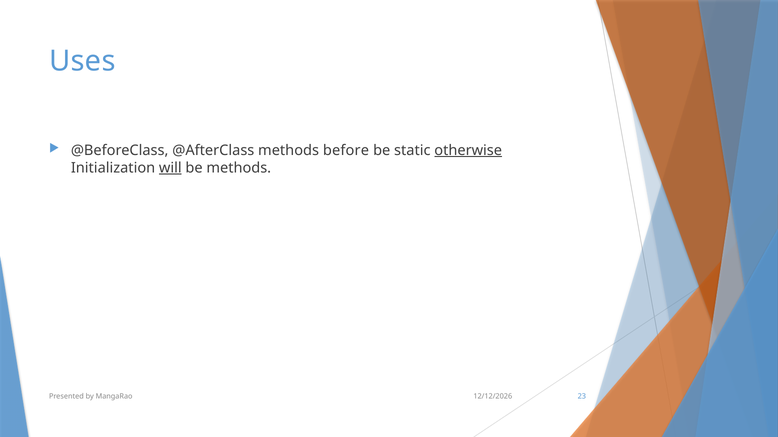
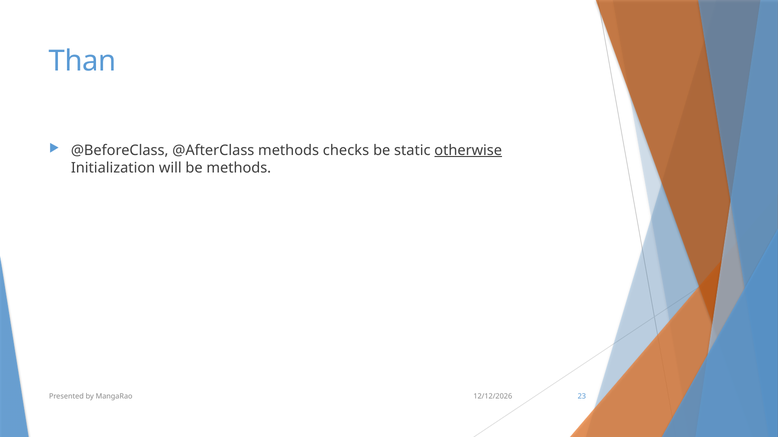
Uses: Uses -> Than
before: before -> checks
will underline: present -> none
